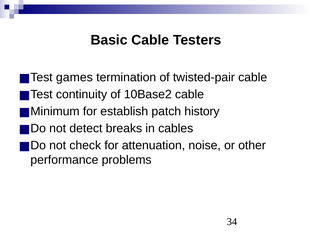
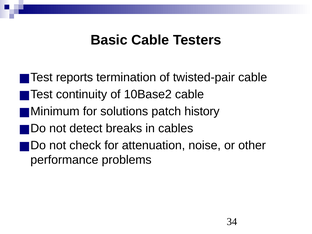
games: games -> reports
establish: establish -> solutions
